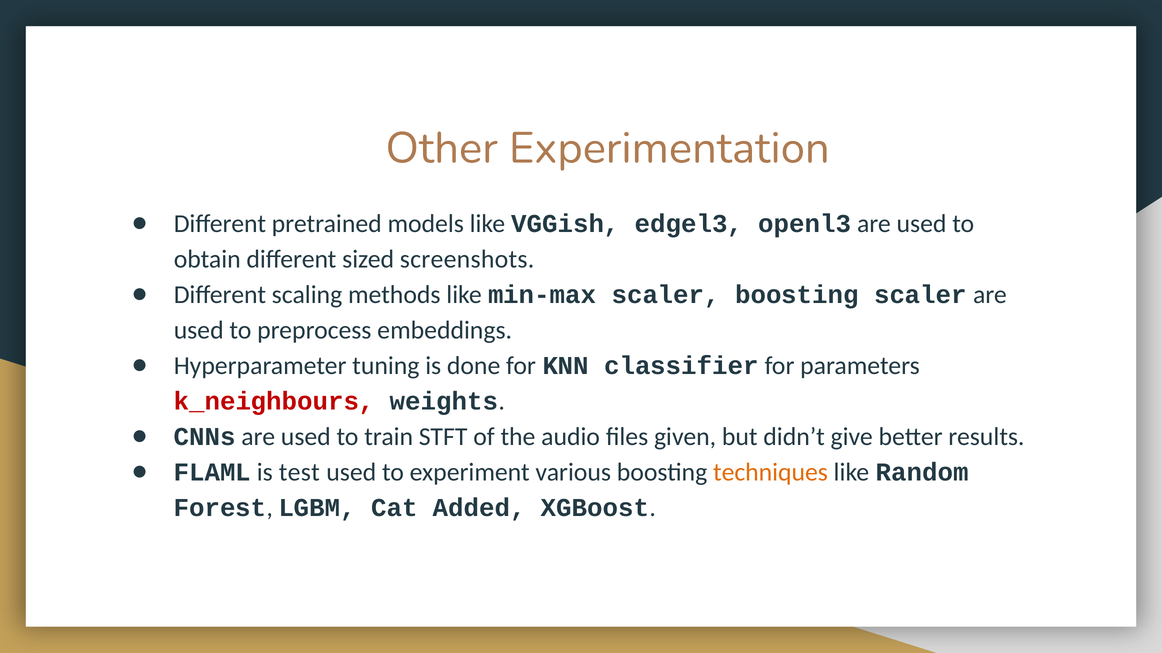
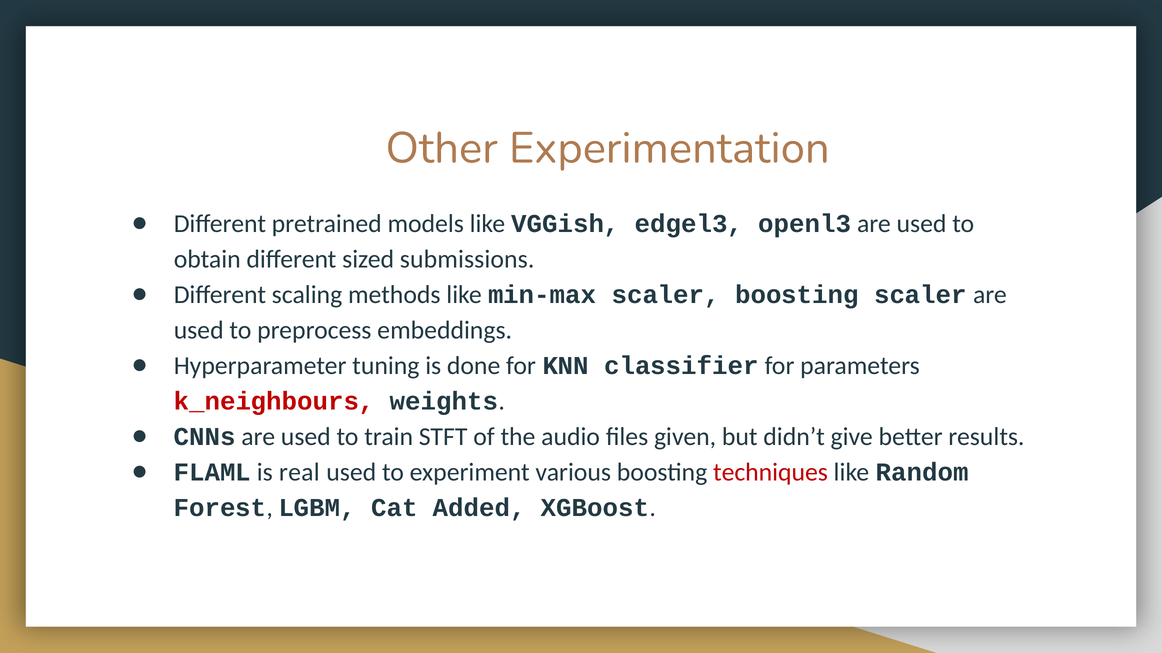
screenshots: screenshots -> submissions
test: test -> real
techniques colour: orange -> red
